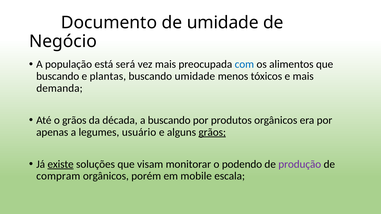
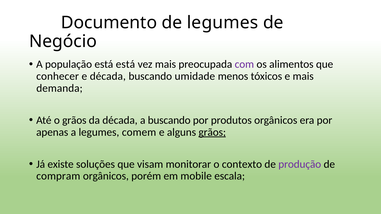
de umidade: umidade -> legumes
está será: será -> está
com colour: blue -> purple
buscando at (58, 76): buscando -> conhecer
e plantas: plantas -> década
usuário: usuário -> comem
existe underline: present -> none
podendo: podendo -> contexto
